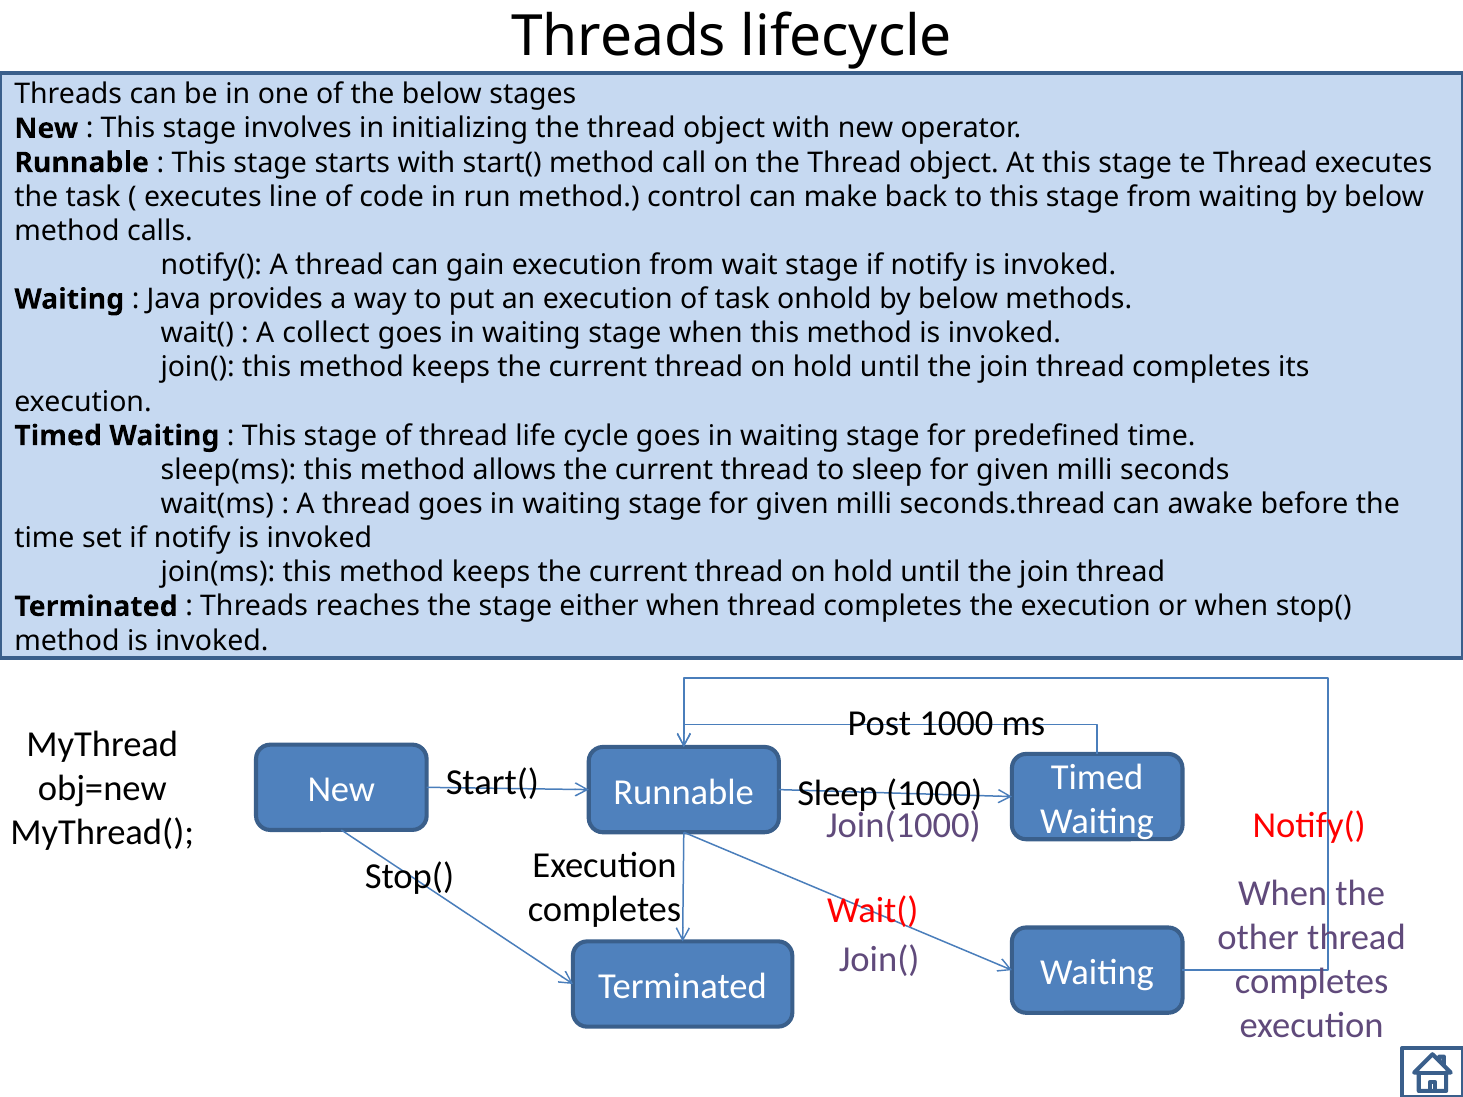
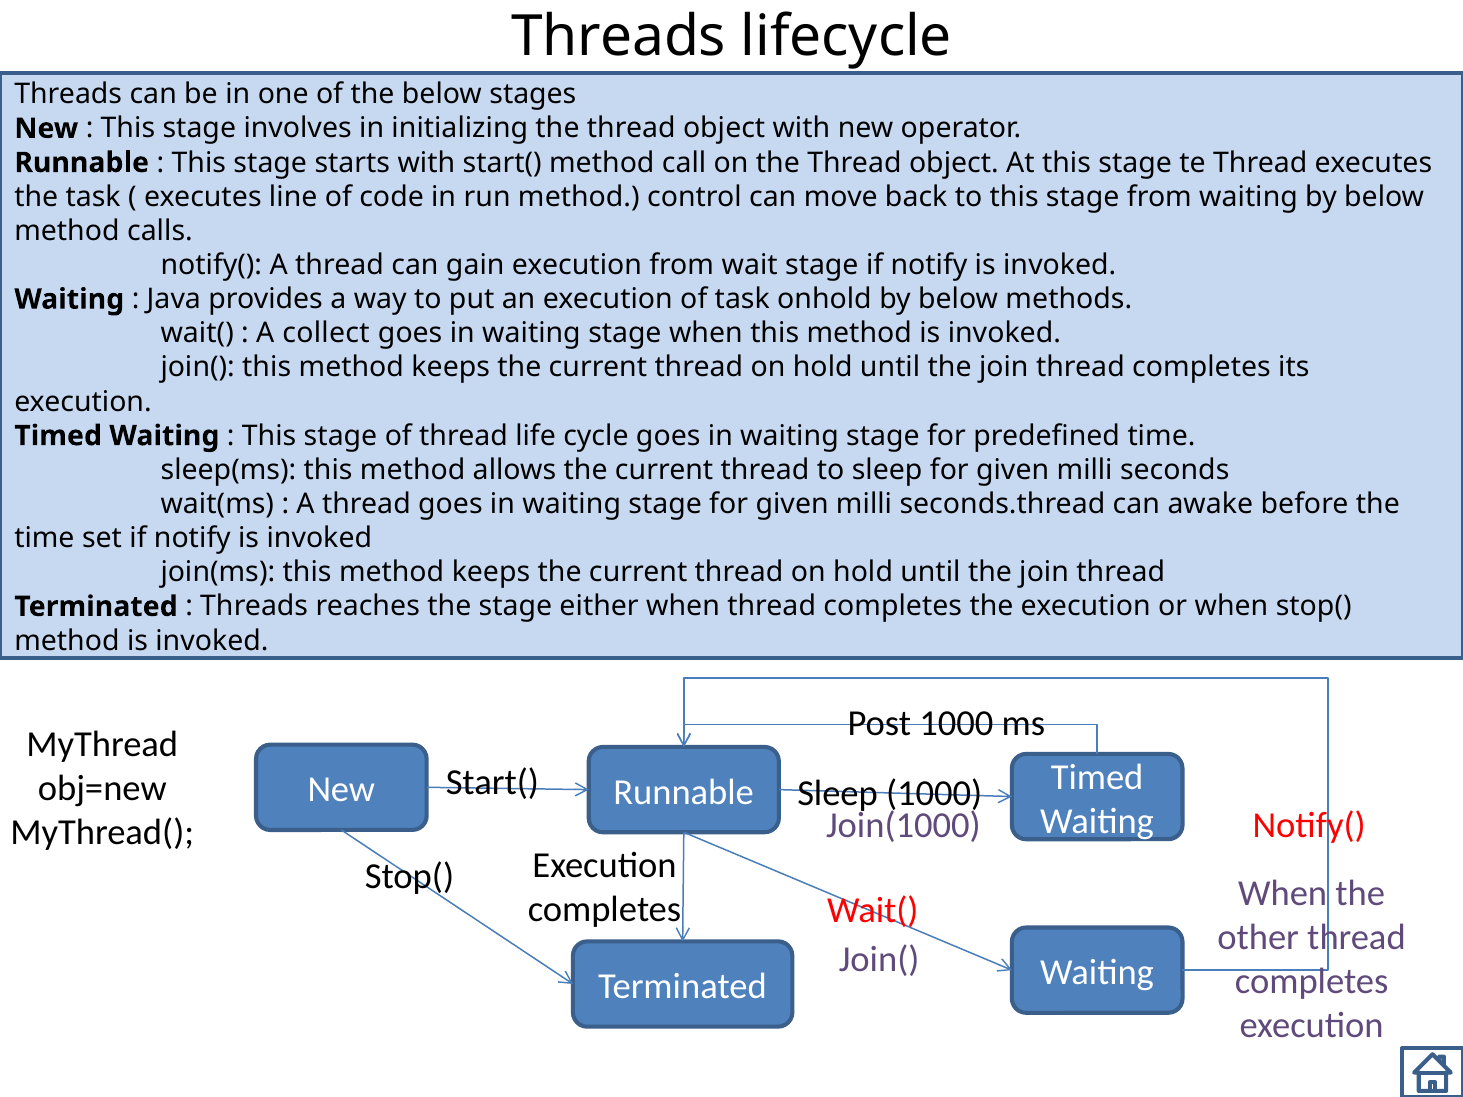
make: make -> move
